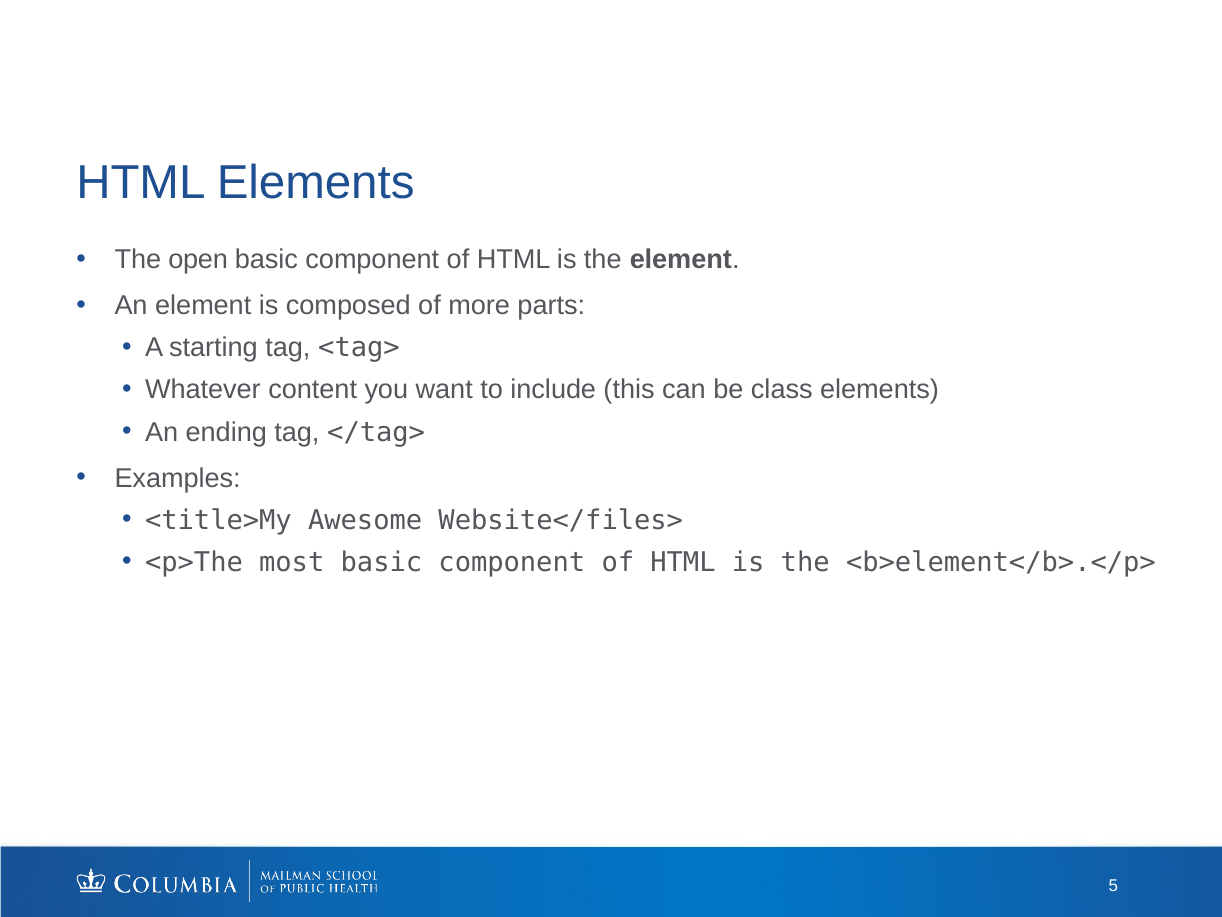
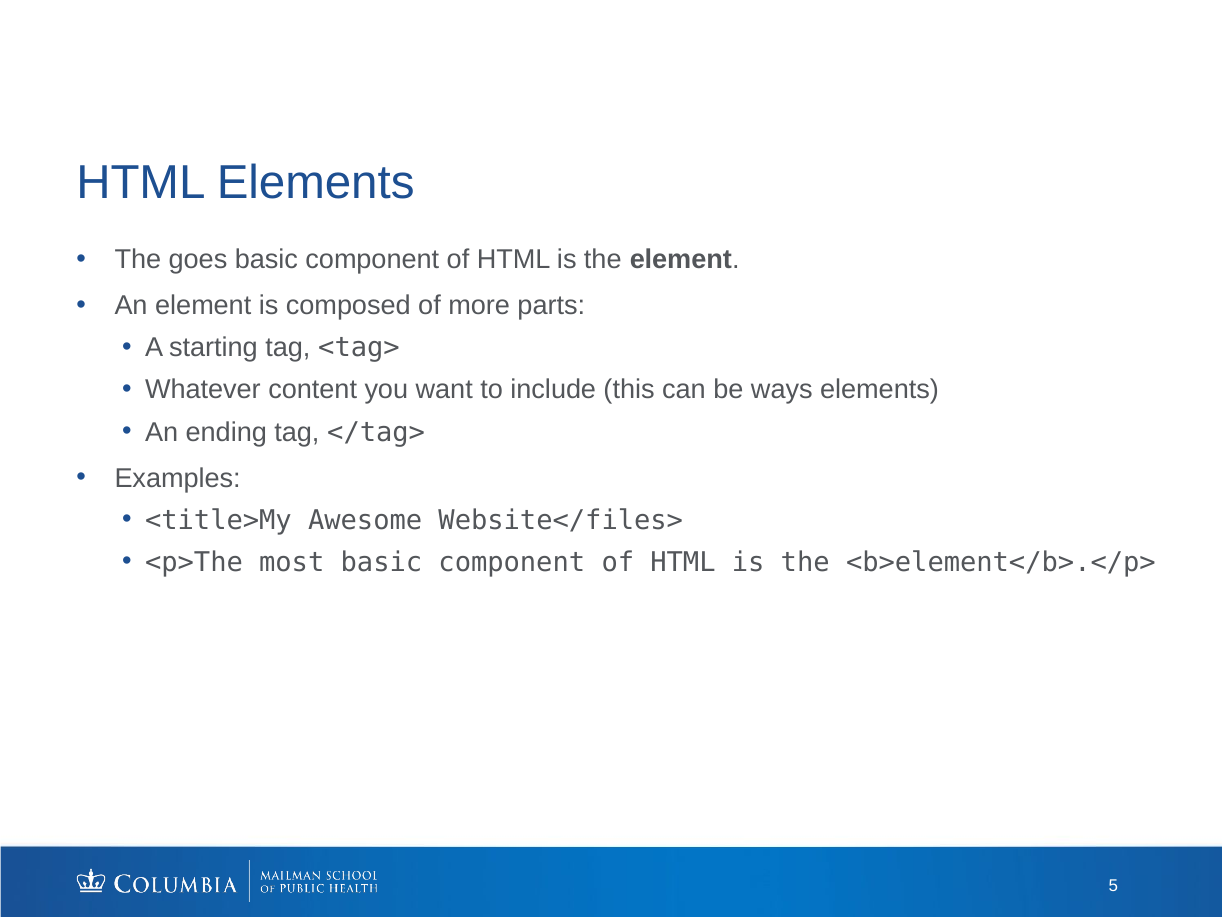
open: open -> goes
class: class -> ways
